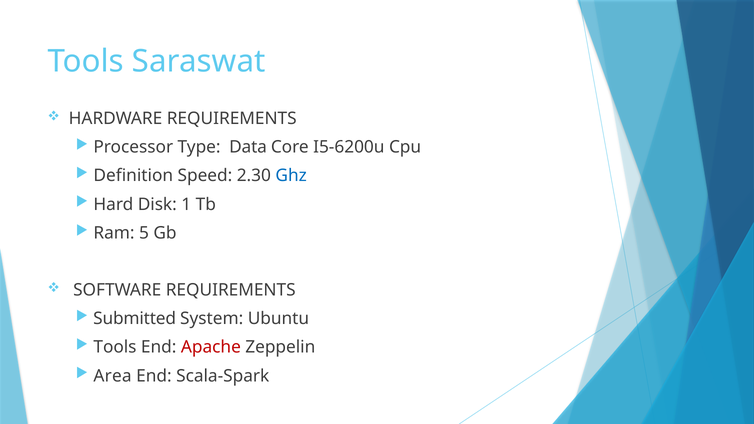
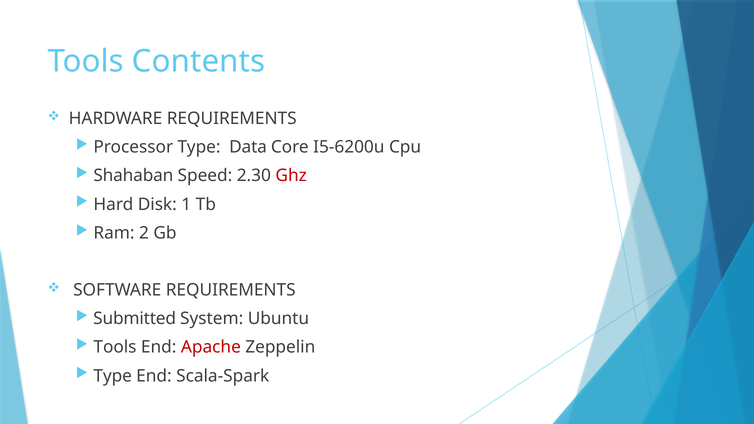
Saraswat: Saraswat -> Contents
Definition: Definition -> Shahaban
Ghz colour: blue -> red
5: 5 -> 2
Area at (113, 376): Area -> Type
